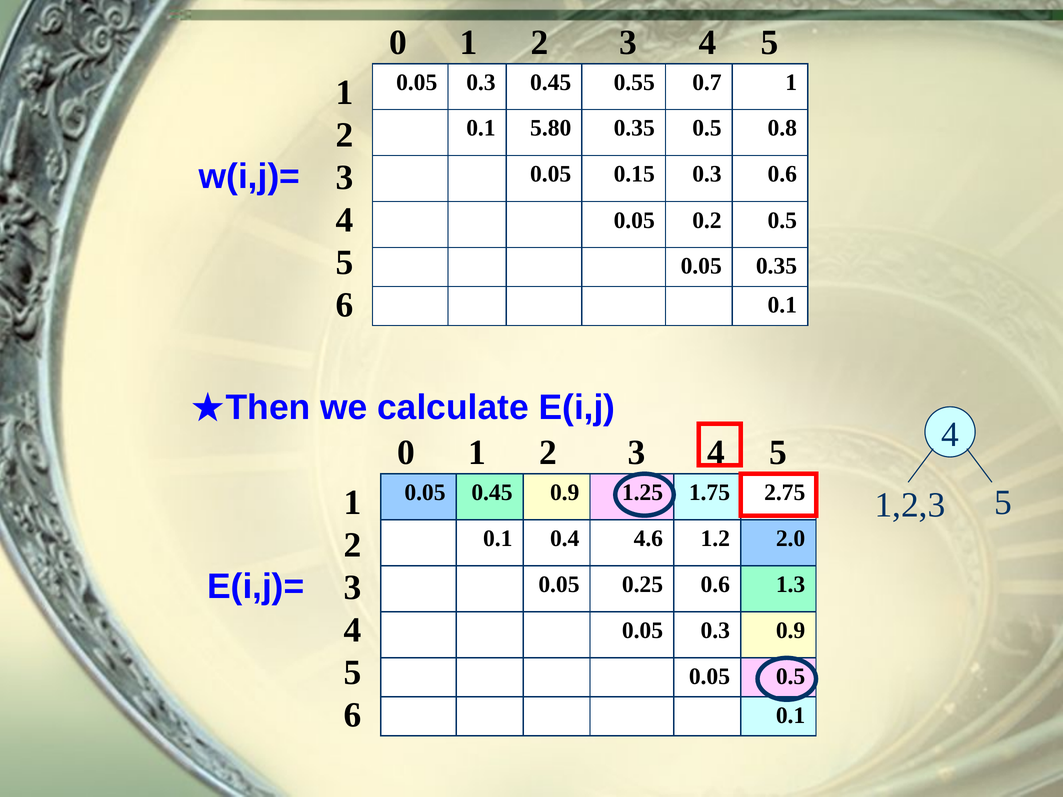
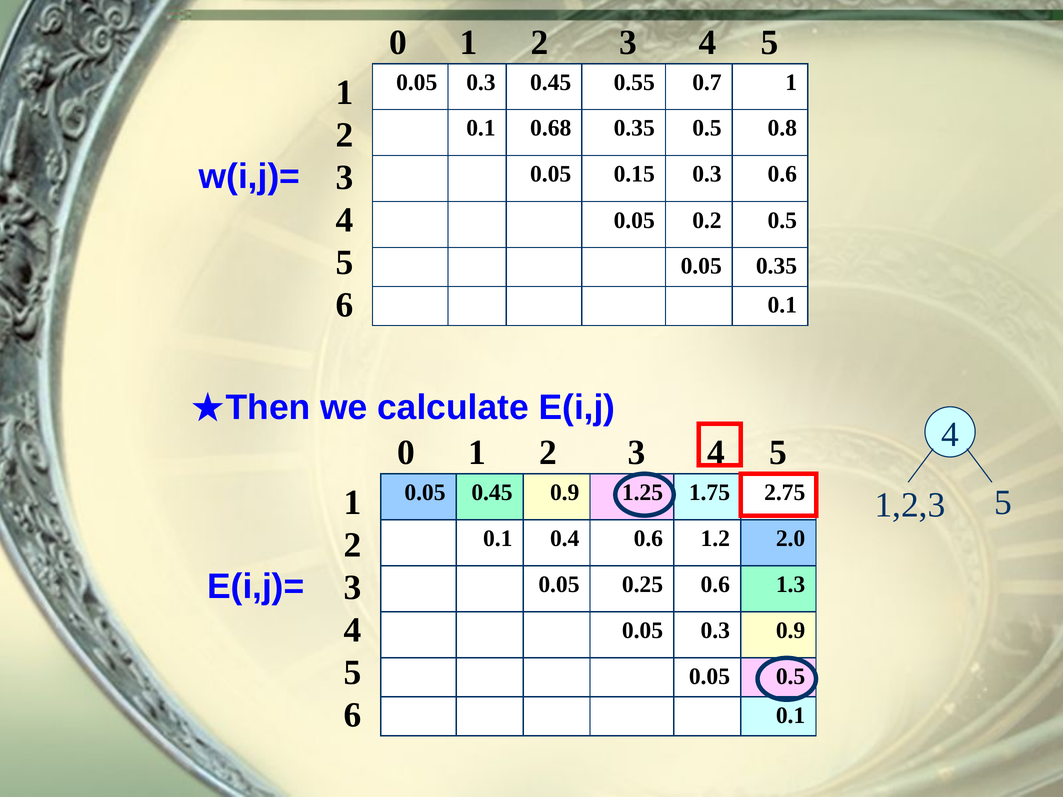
5.80: 5.80 -> 0.68
0.4 4.6: 4.6 -> 0.6
